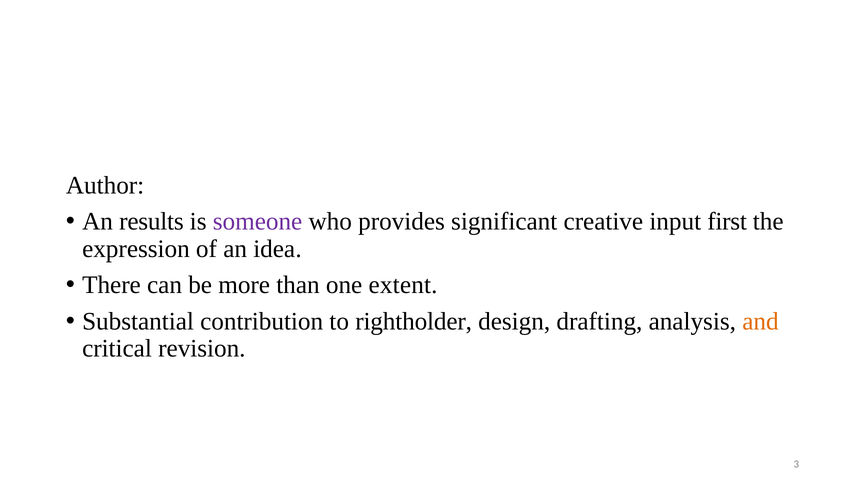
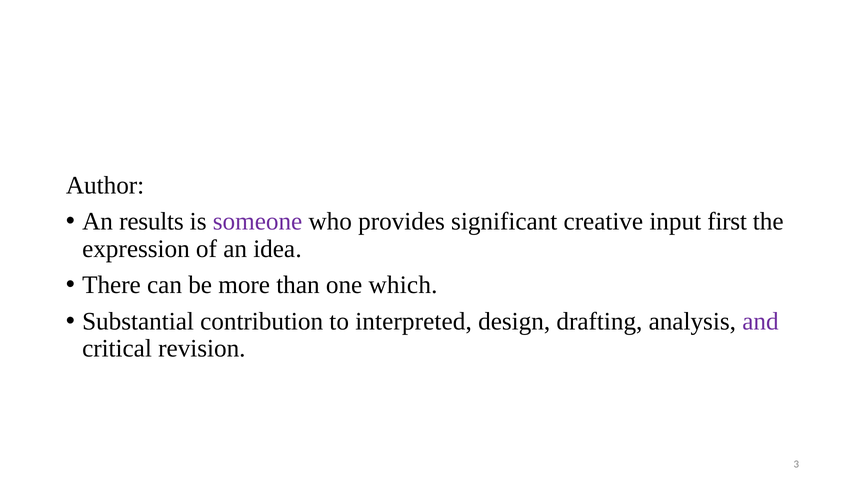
extent: extent -> which
rightholder: rightholder -> interpreted
and colour: orange -> purple
